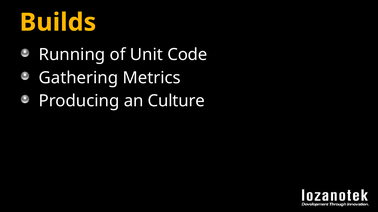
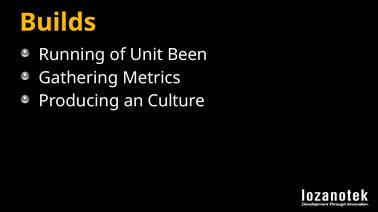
Code: Code -> Been
